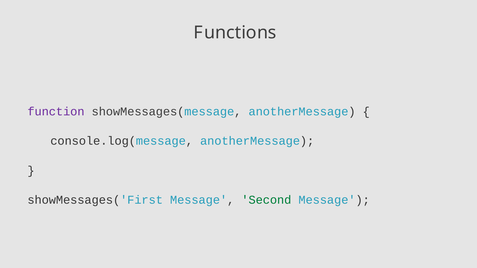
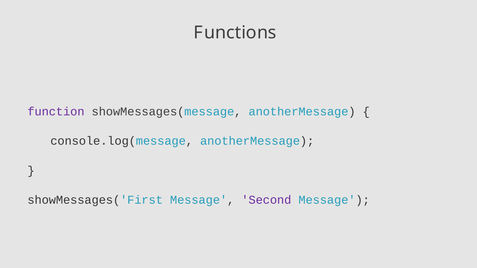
Second colour: green -> purple
